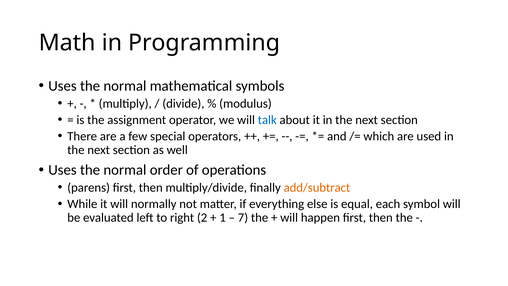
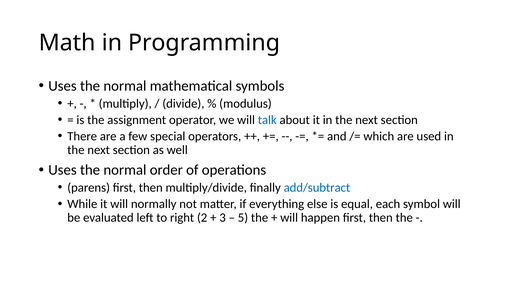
add/subtract colour: orange -> blue
1: 1 -> 3
7: 7 -> 5
